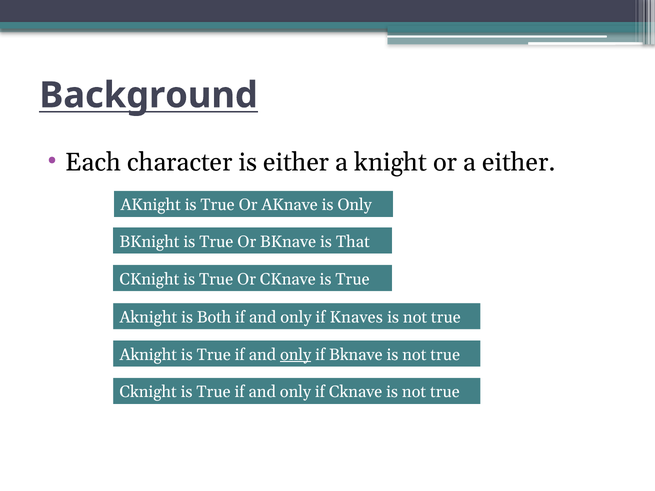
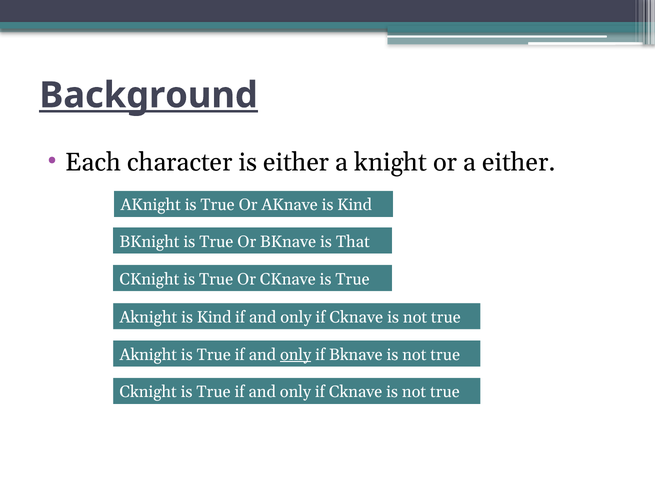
Background underline: none -> present
AKnave is Only: Only -> Kind
Aknight is Both: Both -> Kind
Knaves at (356, 318): Knaves -> Cknave
